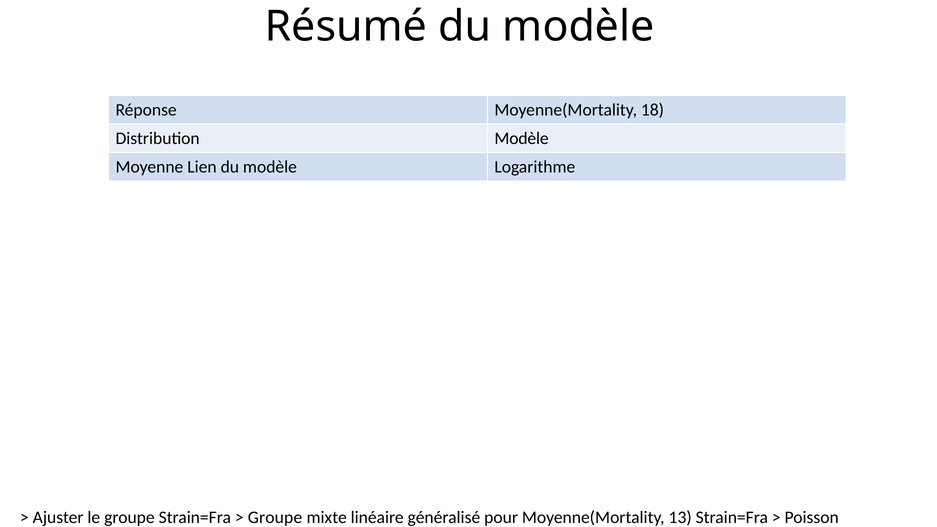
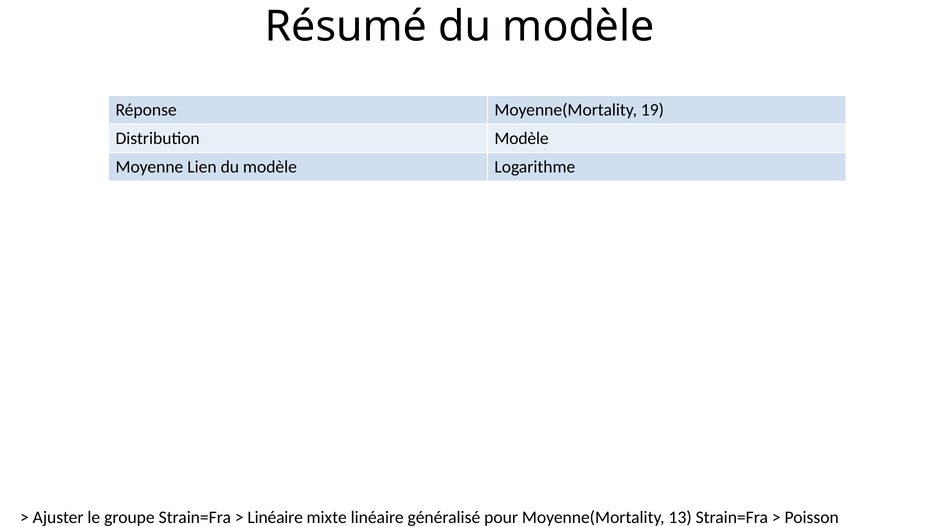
18: 18 -> 19
Groupe at (275, 517): Groupe -> Linéaire
